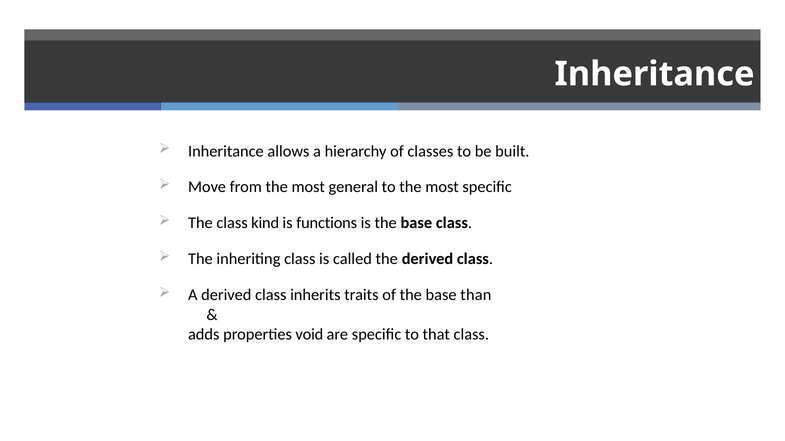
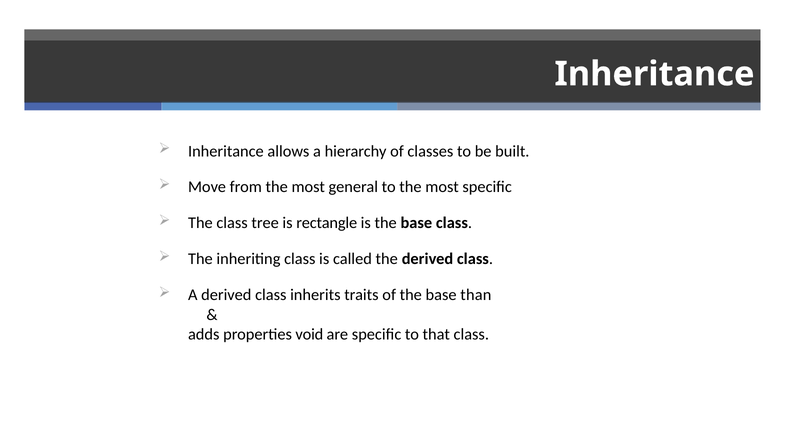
kind: kind -> tree
functions: functions -> rectangle
